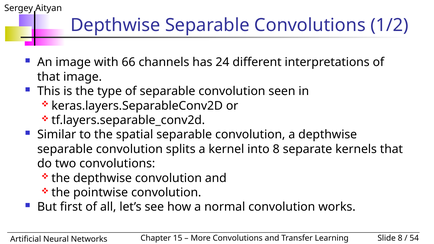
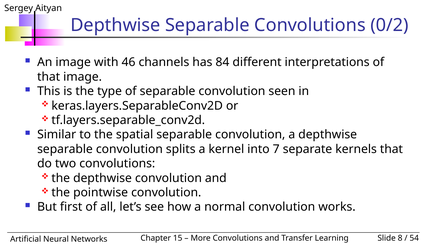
1/2: 1/2 -> 0/2
66: 66 -> 46
24: 24 -> 84
into 8: 8 -> 7
